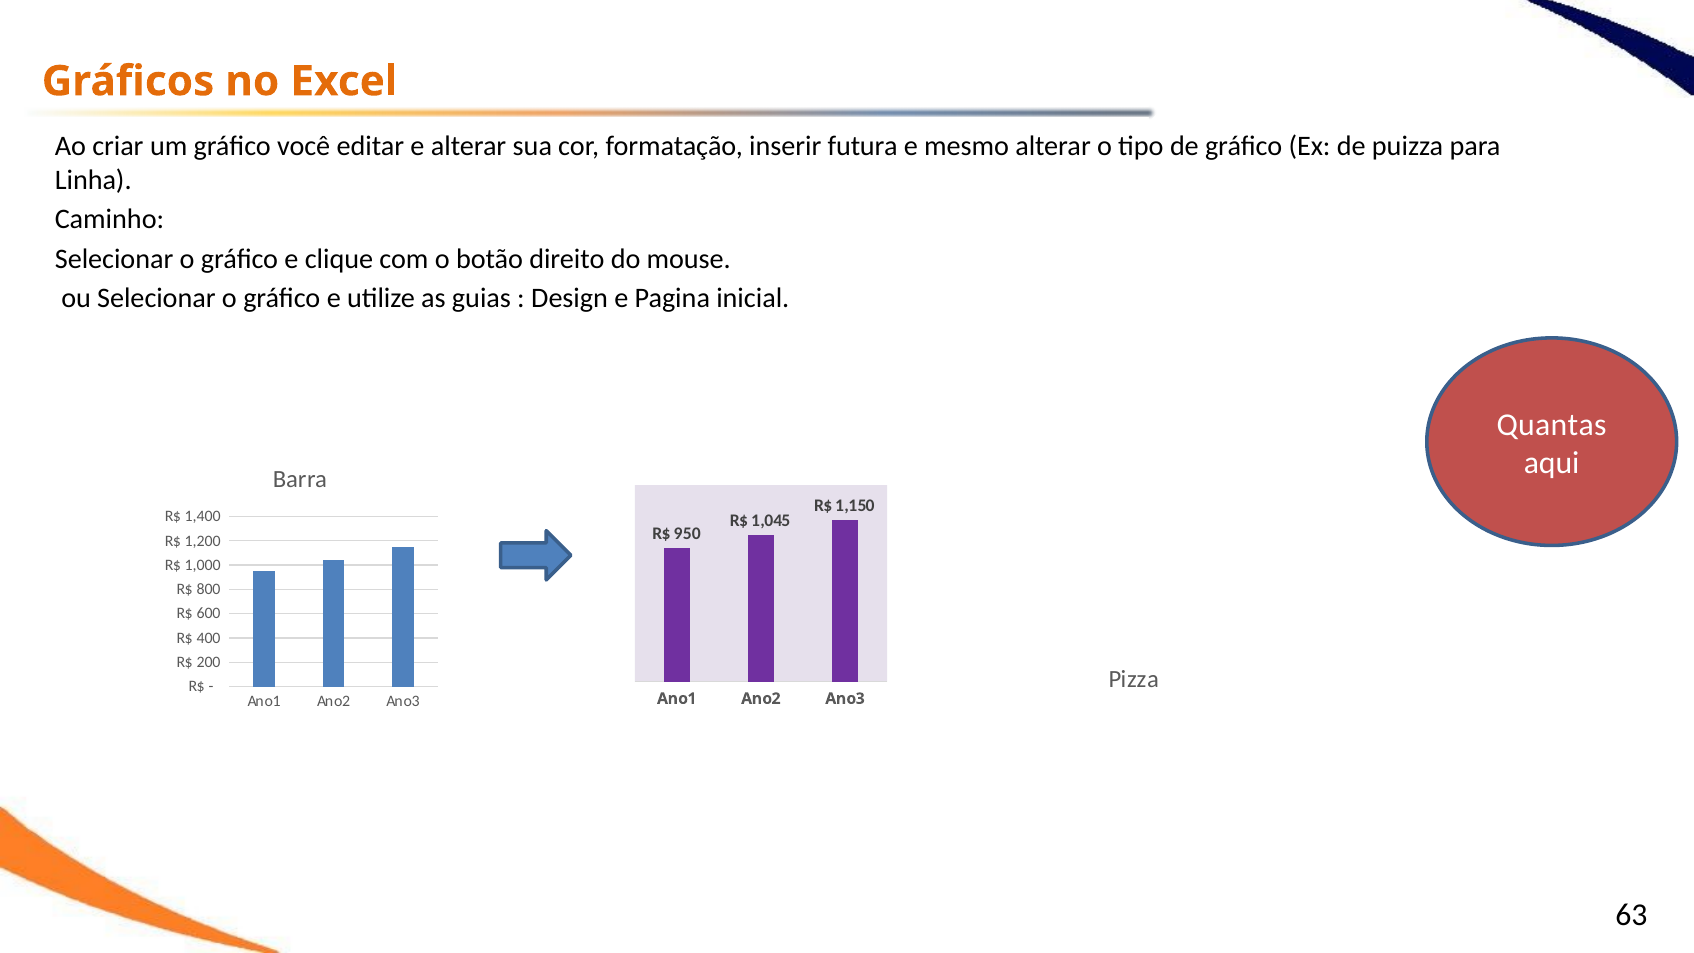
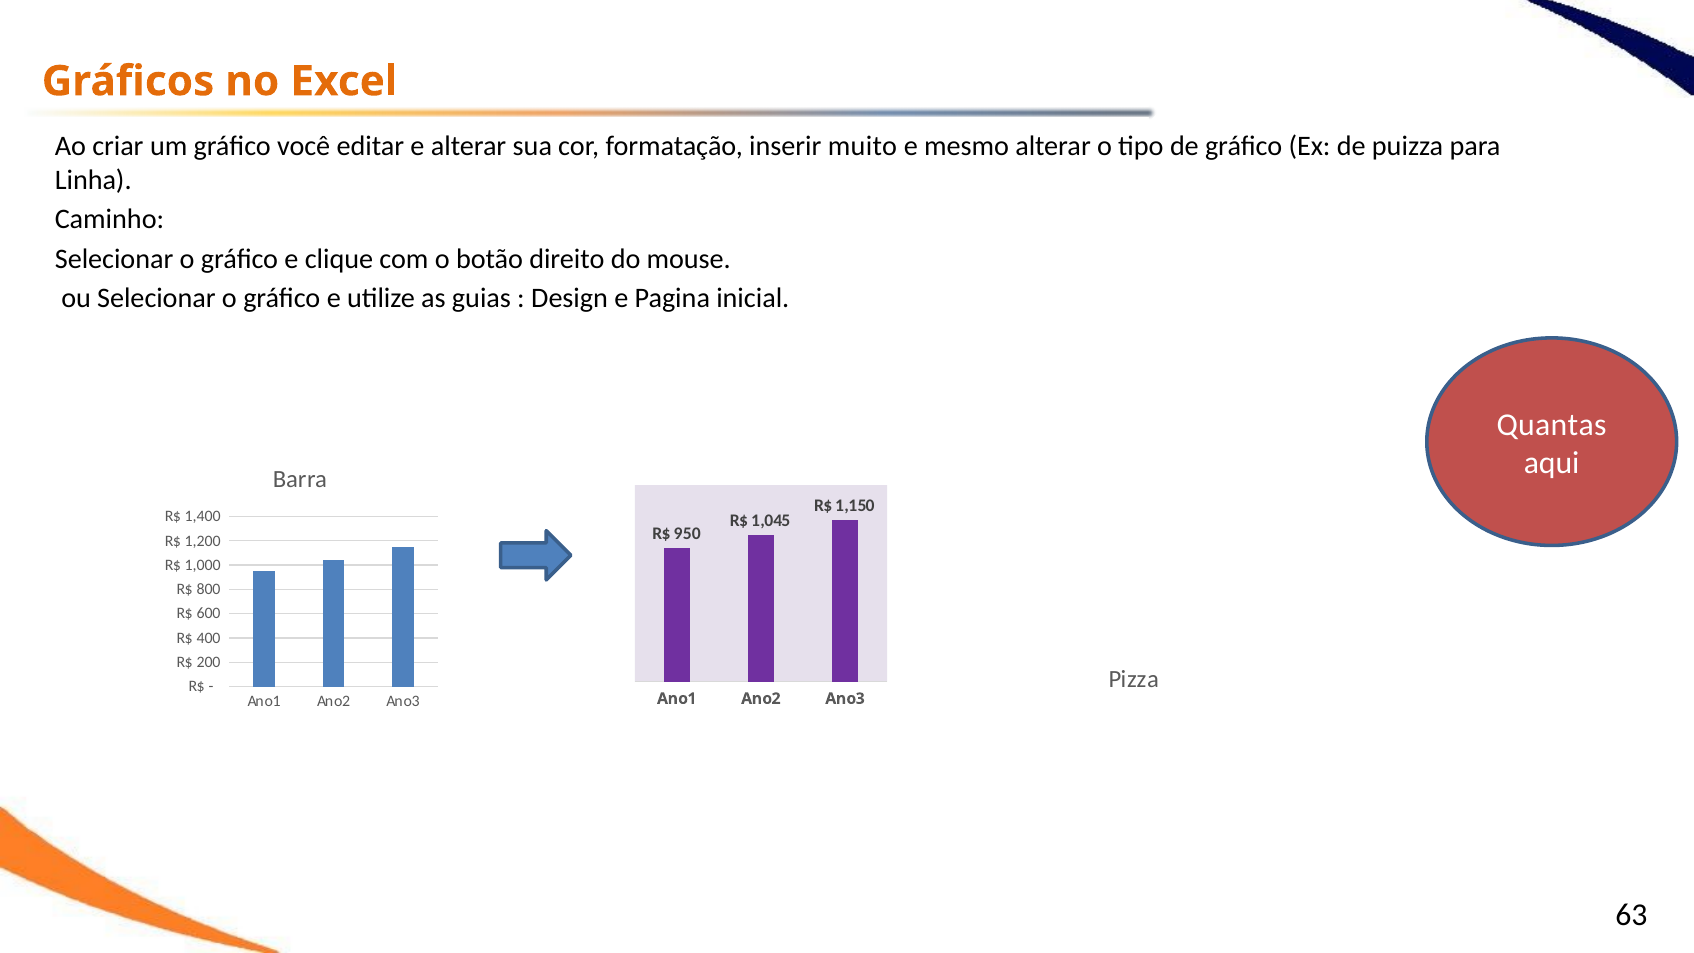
futura: futura -> muito
